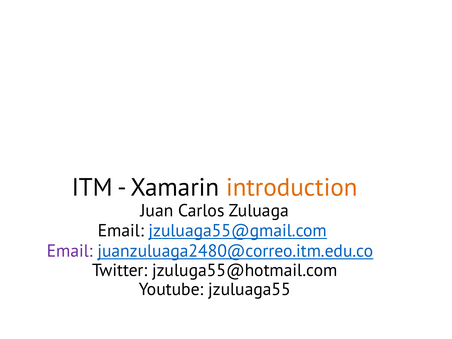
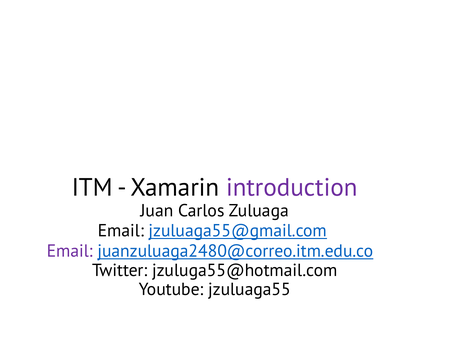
introduction colour: orange -> purple
